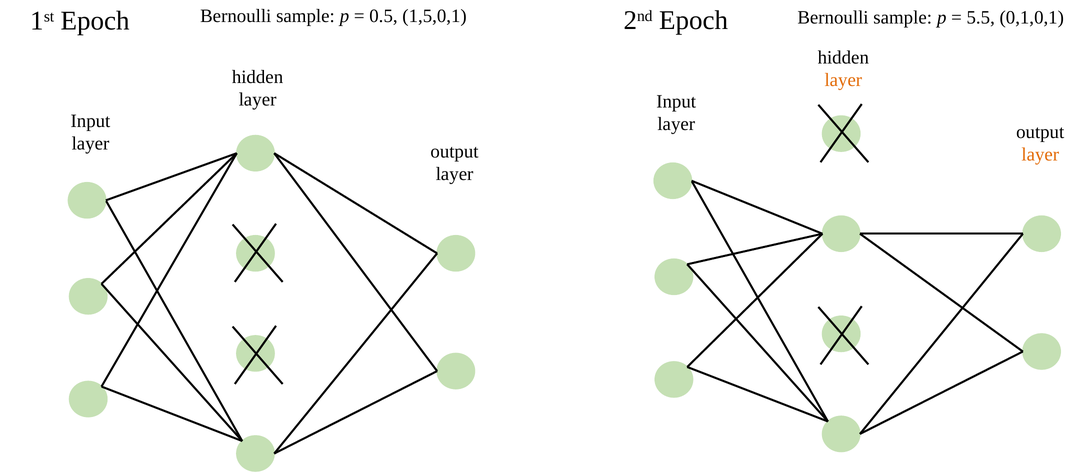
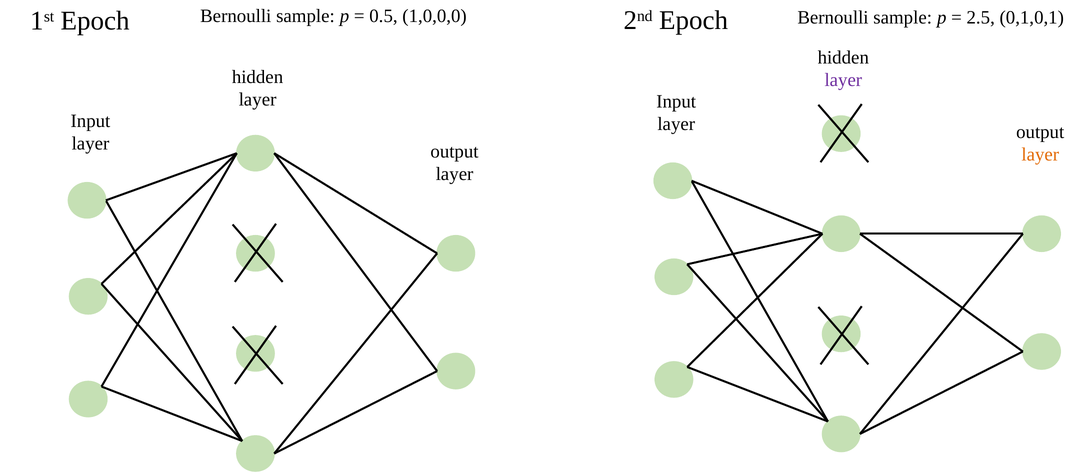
5.5: 5.5 -> 2.5
1,5,0,1: 1,5,0,1 -> 1,0,0,0
layer at (843, 80) colour: orange -> purple
